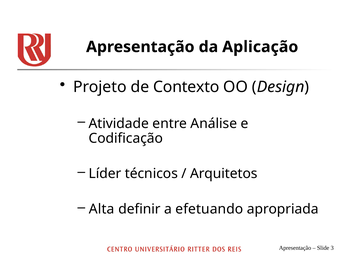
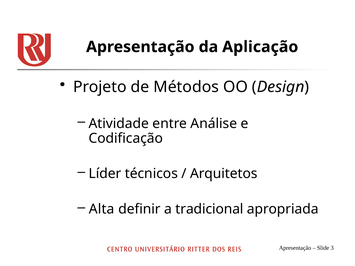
Contexto: Contexto -> Métodos
efetuando: efetuando -> tradicional
